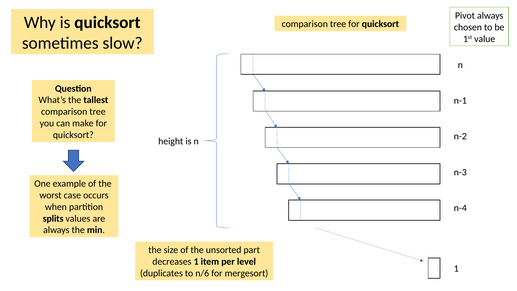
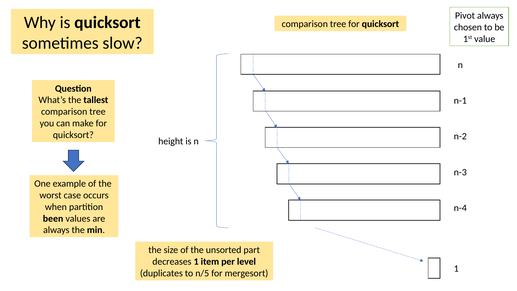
splits: splits -> been
n/6: n/6 -> n/5
